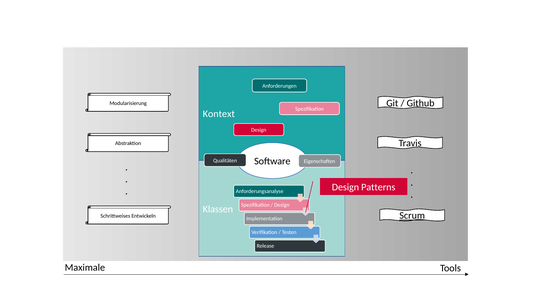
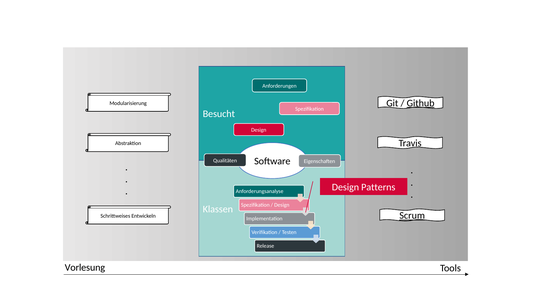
Github underline: none -> present
Kontext: Kontext -> Besucht
Maximale: Maximale -> Vorlesung
